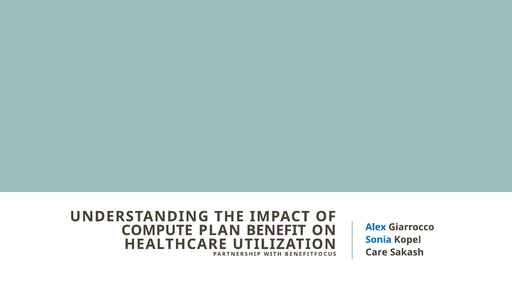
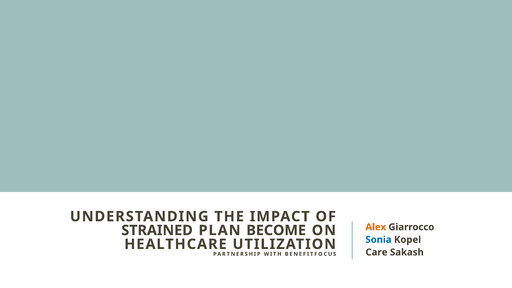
Alex colour: blue -> orange
COMPUTE: COMPUTE -> STRAINED
BENEFIT: BENEFIT -> BECOME
